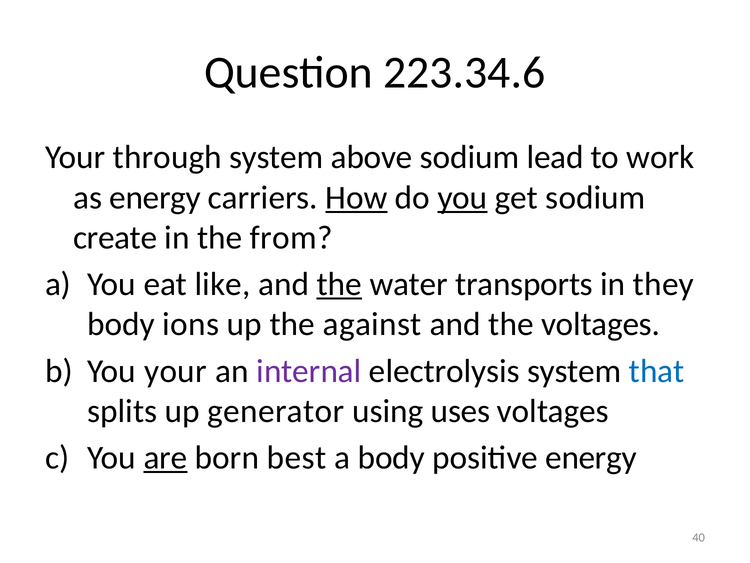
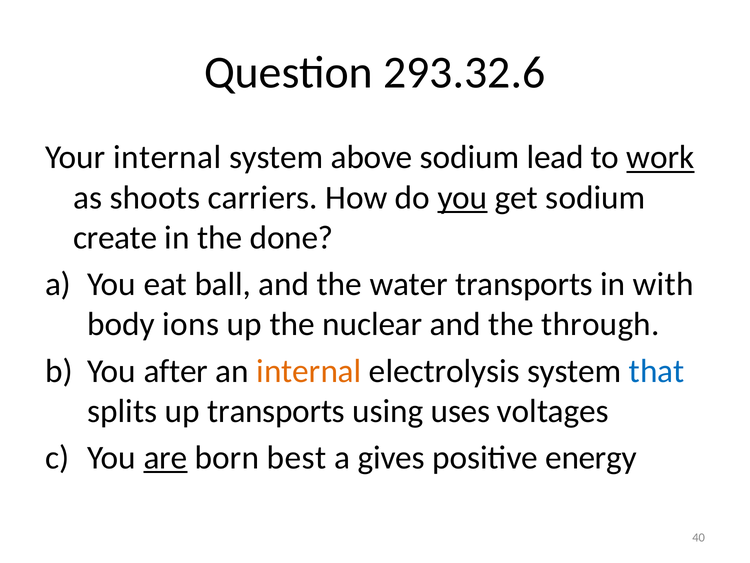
223.34.6: 223.34.6 -> 293.32.6
Your through: through -> internal
work underline: none -> present
as energy: energy -> shoots
How underline: present -> none
from: from -> done
like: like -> ball
the at (339, 284) underline: present -> none
they: they -> with
against: against -> nuclear
the voltages: voltages -> through
You your: your -> after
internal at (309, 371) colour: purple -> orange
up generator: generator -> transports
a body: body -> gives
